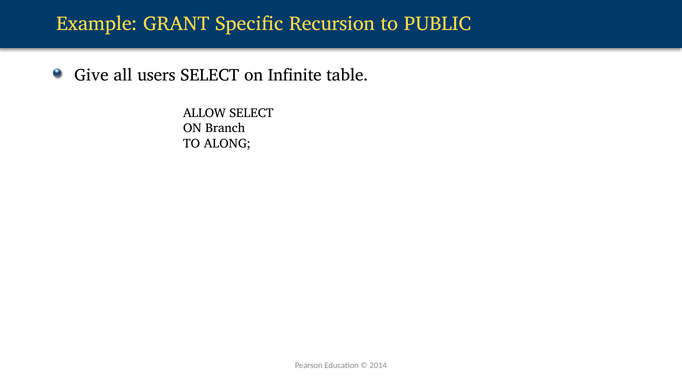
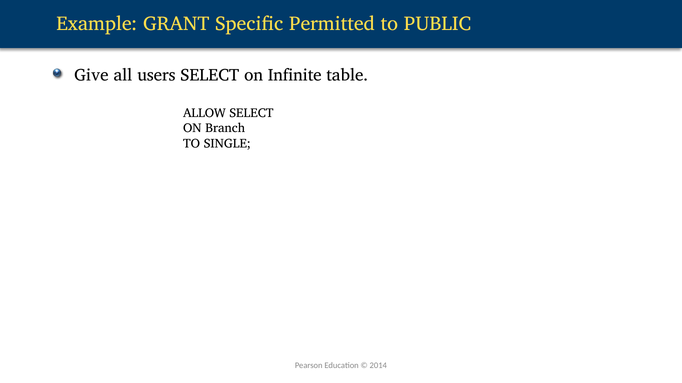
Recursion: Recursion -> Permitted
ALONG: ALONG -> SINGLE
